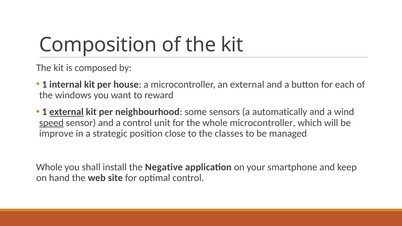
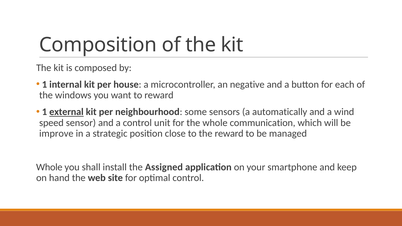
an external: external -> negative
speed underline: present -> none
whole microcontroller: microcontroller -> communication
the classes: classes -> reward
Negative: Negative -> Assigned
